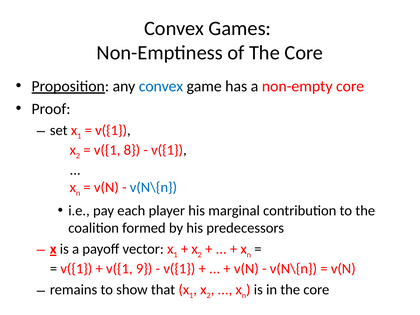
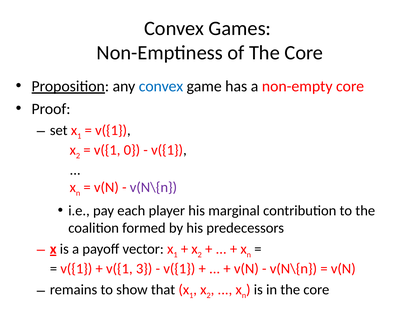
8: 8 -> 0
v(N\{n at (153, 187) colour: blue -> purple
9: 9 -> 3
